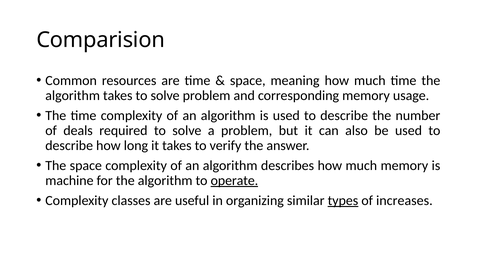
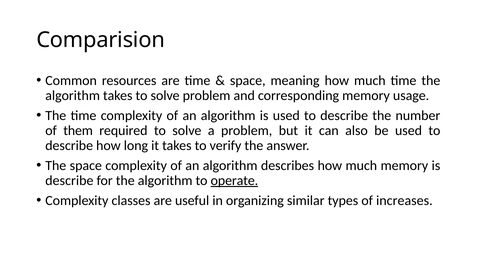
deals: deals -> them
machine at (69, 181): machine -> describe
types underline: present -> none
